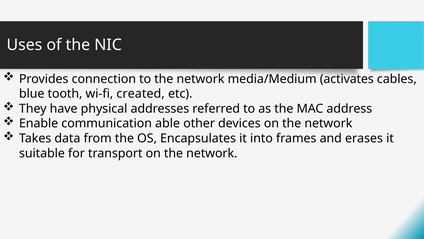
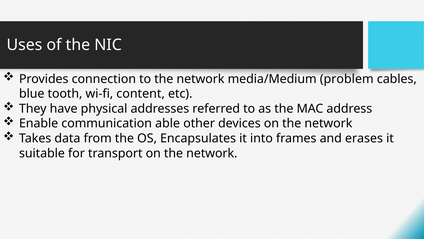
activates: activates -> problem
created: created -> content
